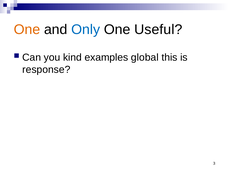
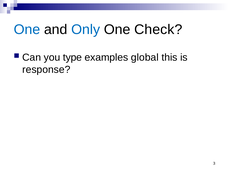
One at (27, 30) colour: orange -> blue
Useful: Useful -> Check
kind: kind -> type
